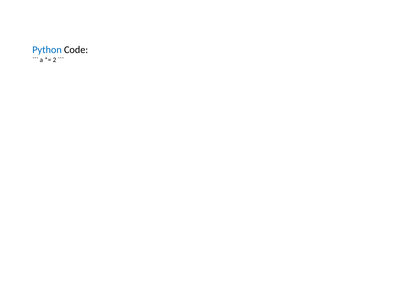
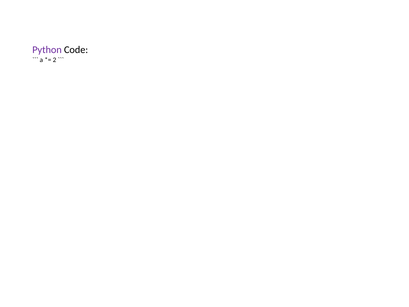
Python colour: blue -> purple
